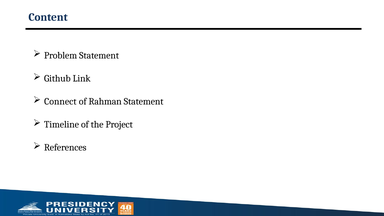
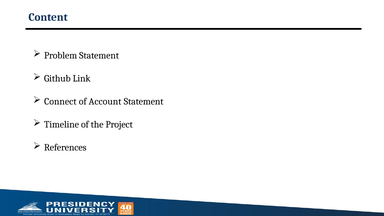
Rahman: Rahman -> Account
